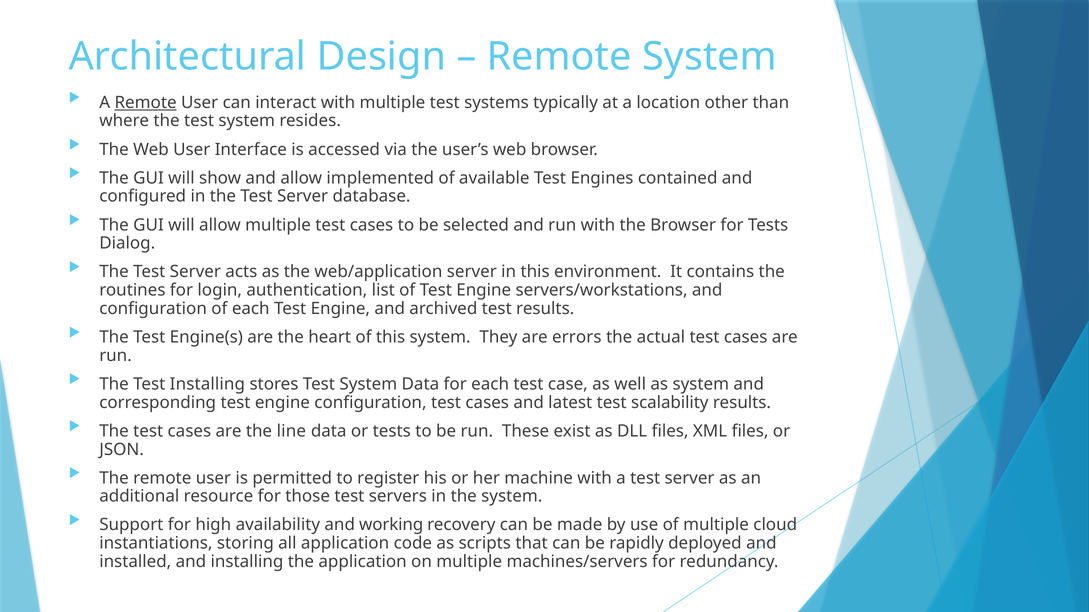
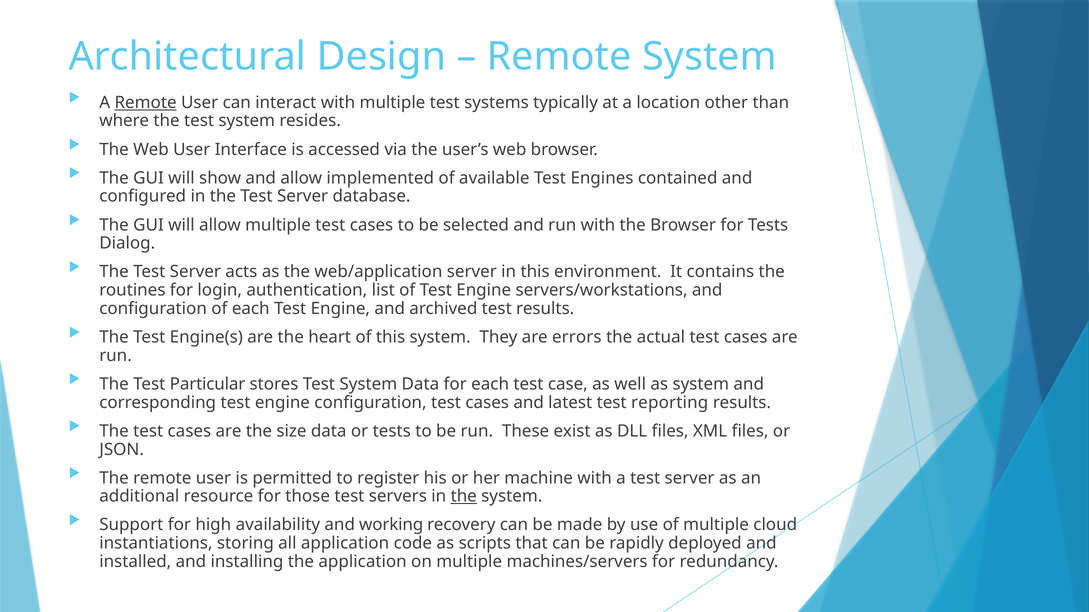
Test Installing: Installing -> Particular
scalability: scalability -> reporting
line: line -> size
the at (464, 497) underline: none -> present
